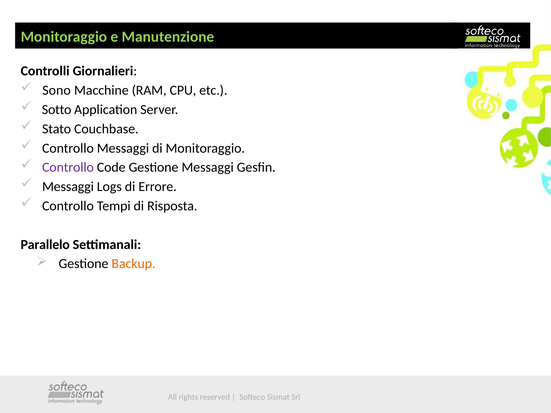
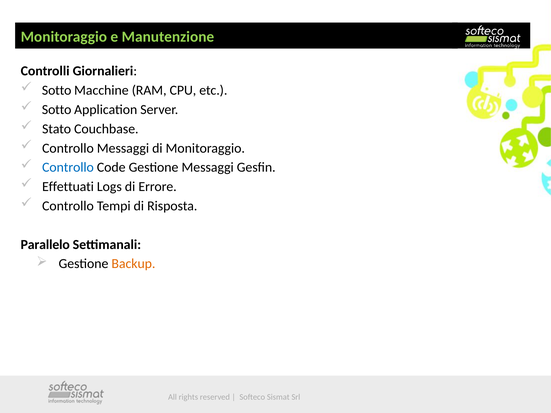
Sono at (57, 90): Sono -> Sotto
Controllo at (68, 168) colour: purple -> blue
Messaggi at (68, 187): Messaggi -> Effettuati
